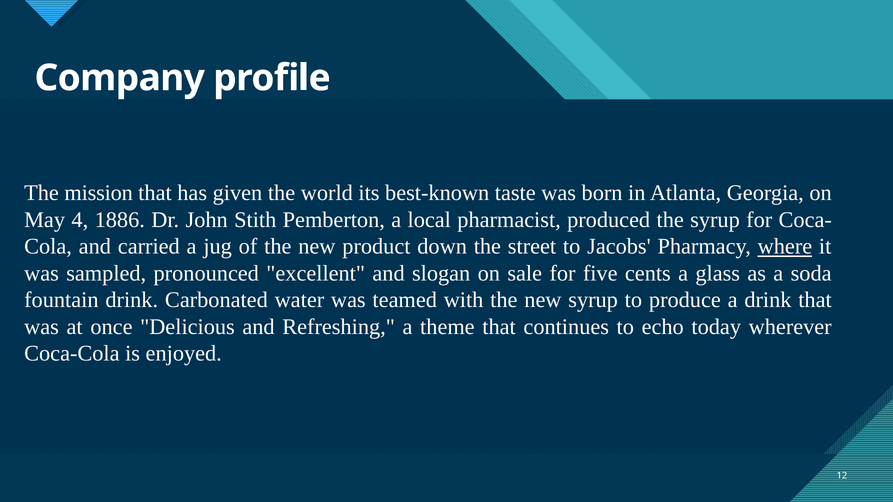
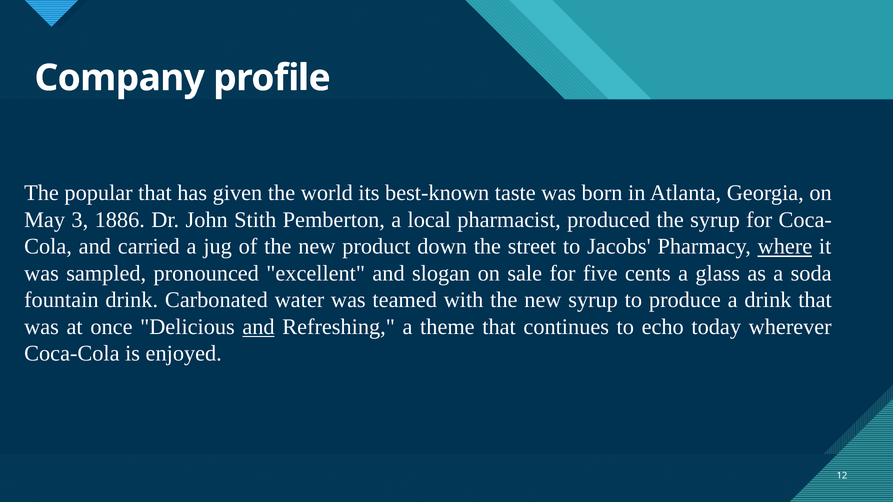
mission: mission -> popular
4: 4 -> 3
and at (259, 327) underline: none -> present
